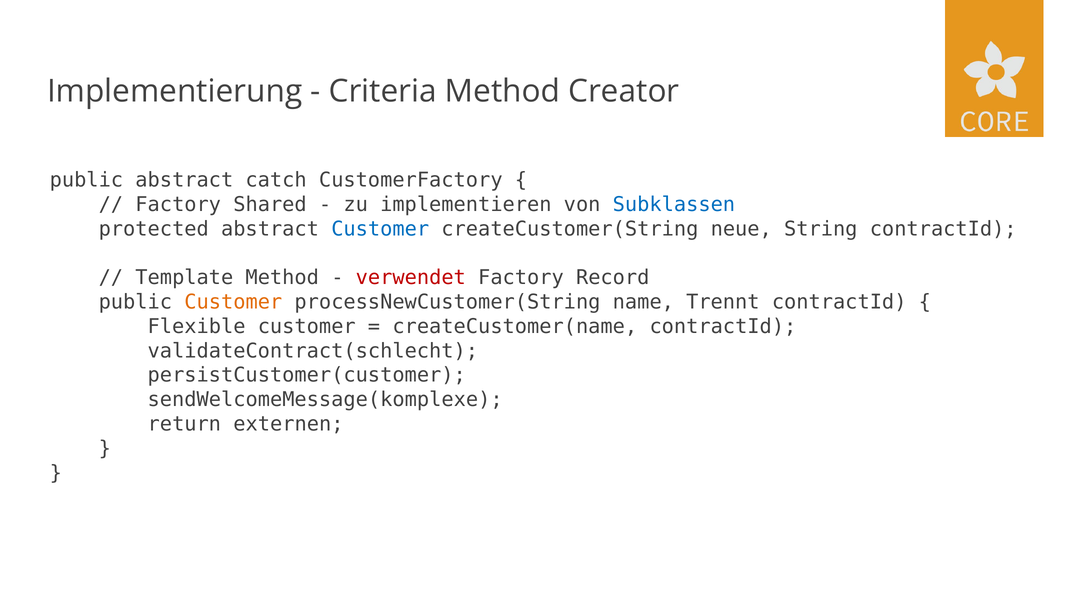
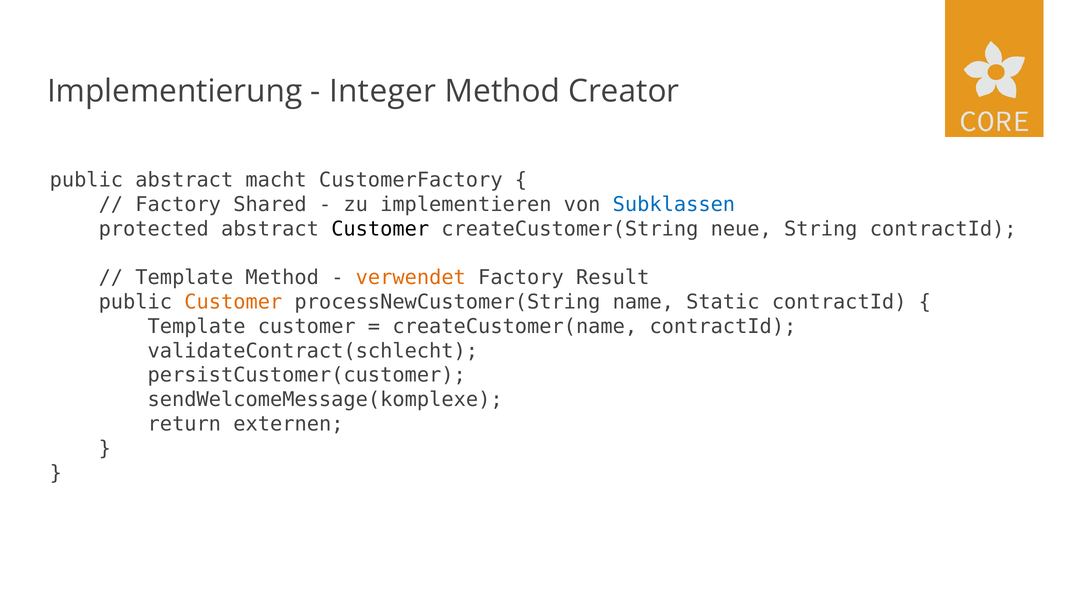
Criteria: Criteria -> Integer
catch: catch -> macht
Customer at (380, 229) colour: blue -> black
verwendet colour: red -> orange
Record: Record -> Result
Trennt: Trennt -> Static
Flexible at (197, 327): Flexible -> Template
